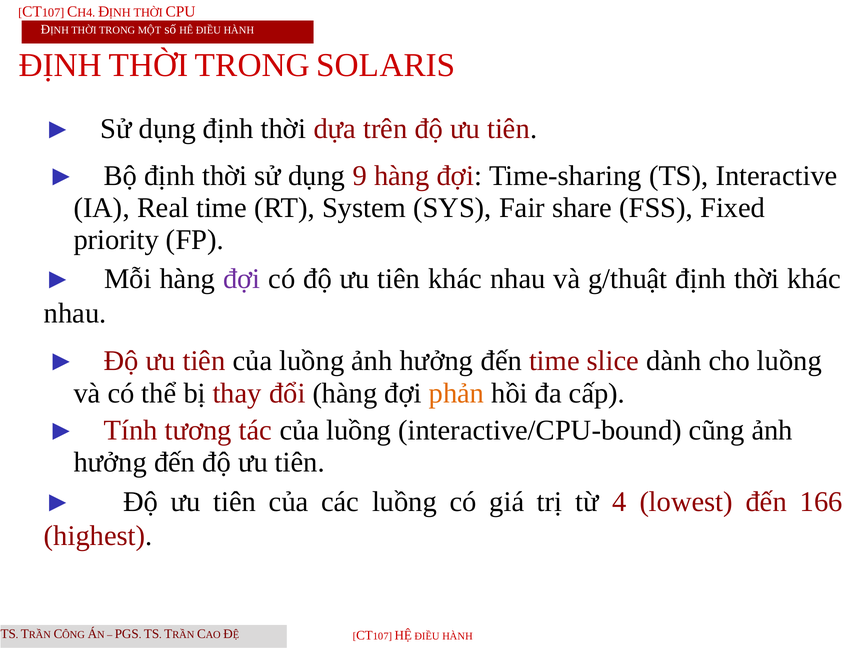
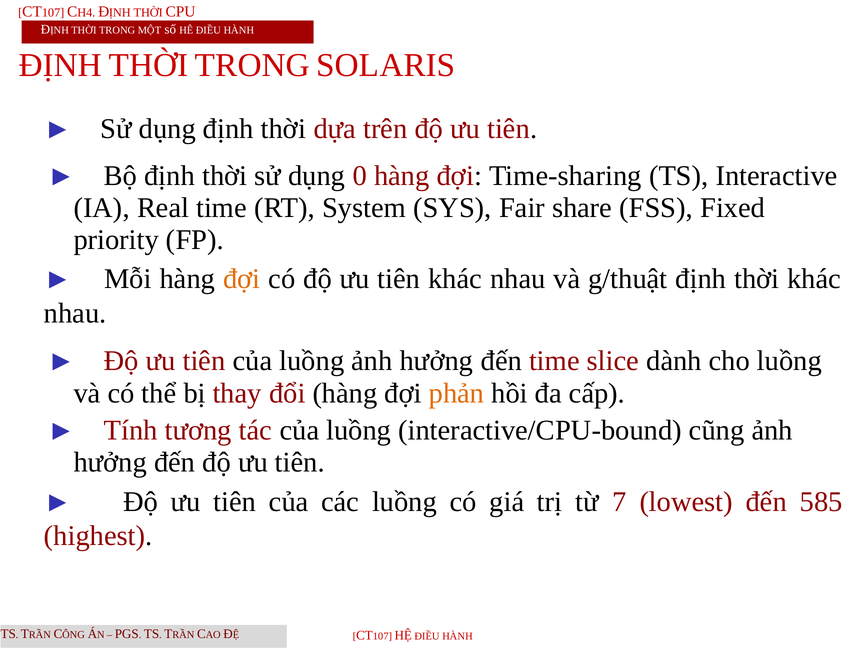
9: 9 -> 0
đợi at (242, 279) colour: purple -> orange
4: 4 -> 7
166: 166 -> 585
